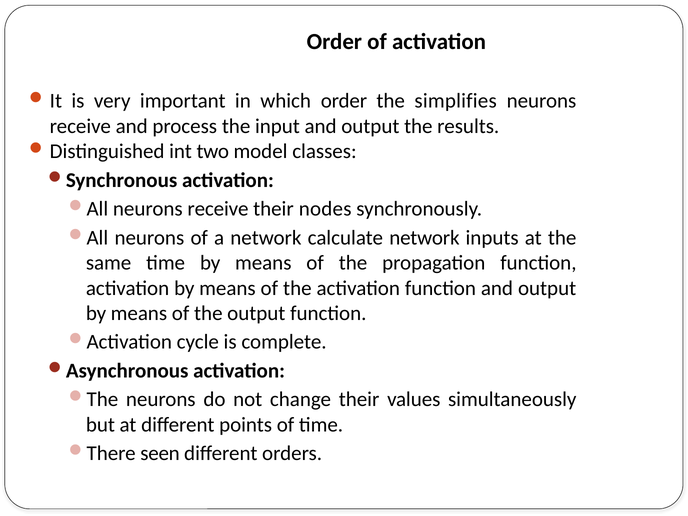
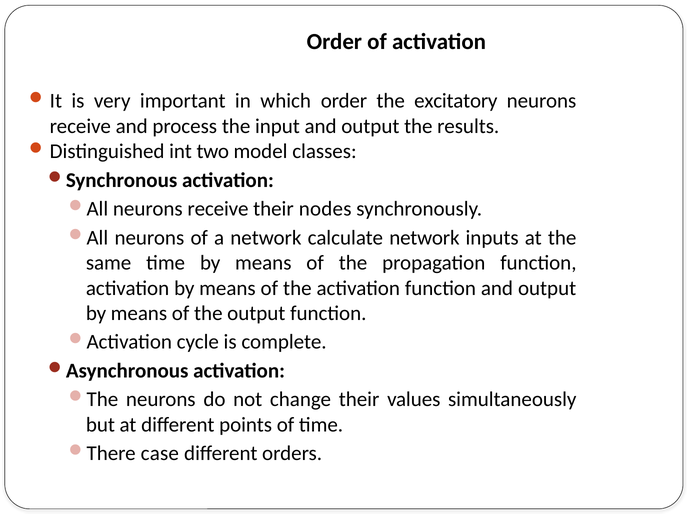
simplifies: simplifies -> excitatory
seen: seen -> case
